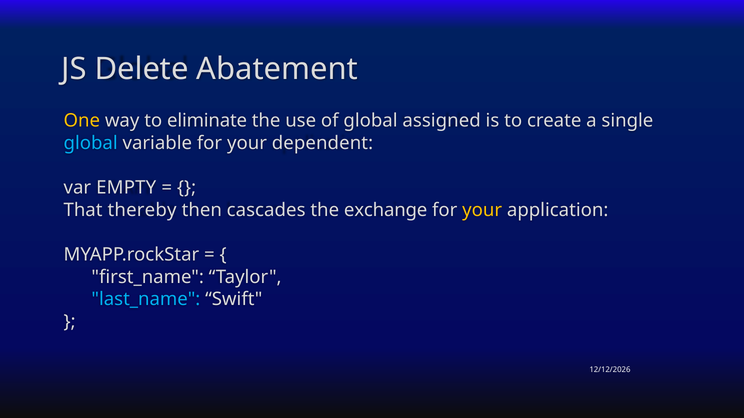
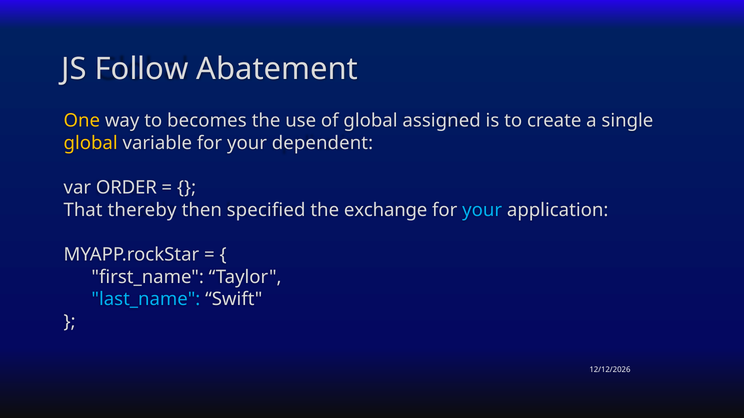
Delete: Delete -> Follow
eliminate: eliminate -> becomes
global at (91, 143) colour: light blue -> yellow
EMPTY: EMPTY -> ORDER
cascades: cascades -> specified
your at (482, 210) colour: yellow -> light blue
